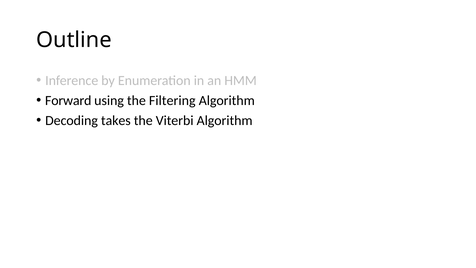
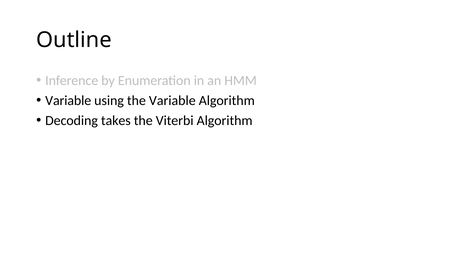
Forward at (68, 100): Forward -> Variable
the Filtering: Filtering -> Variable
